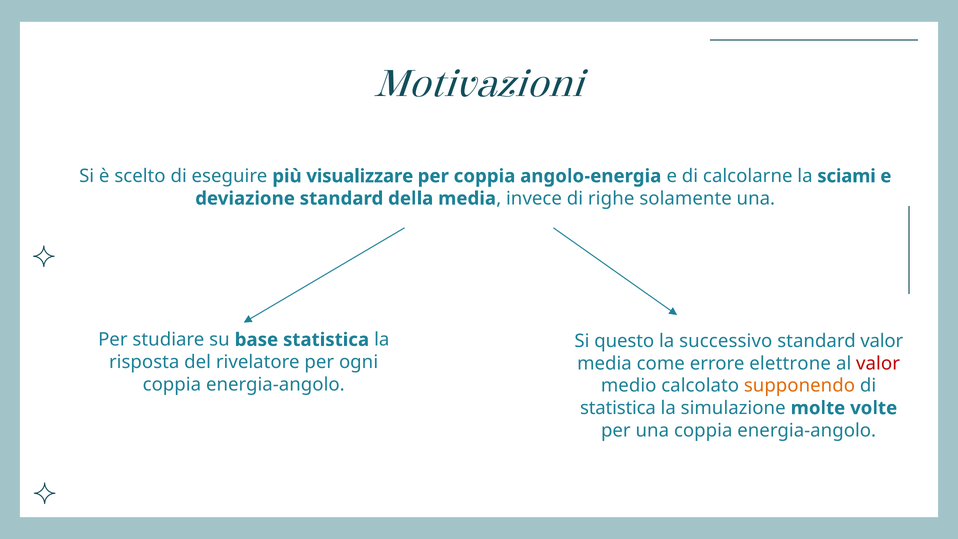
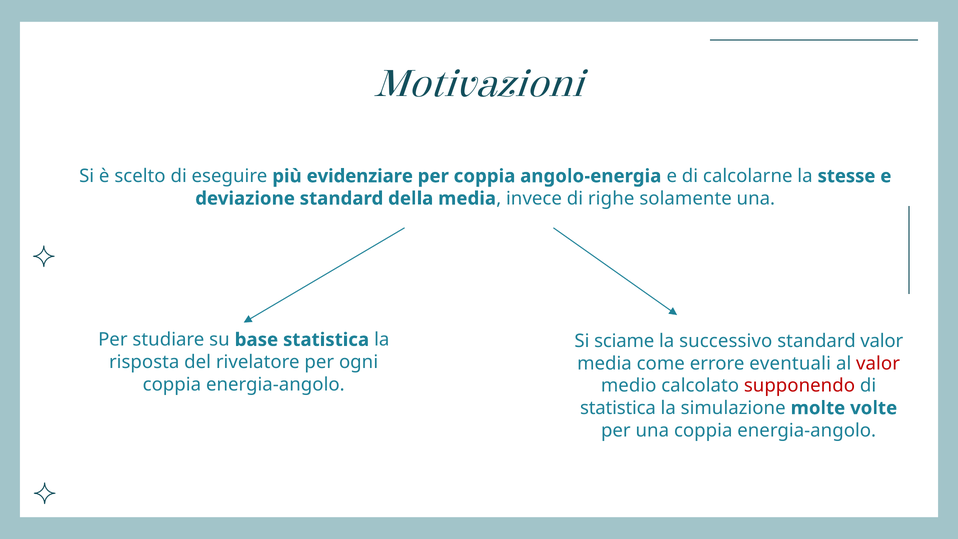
visualizzare: visualizzare -> evidenziare
sciami: sciami -> stesse
questo: questo -> sciame
elettrone: elettrone -> eventuali
supponendo colour: orange -> red
